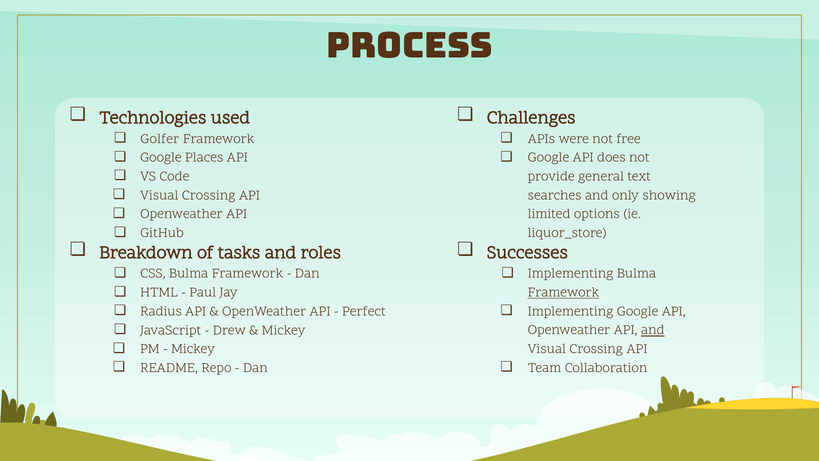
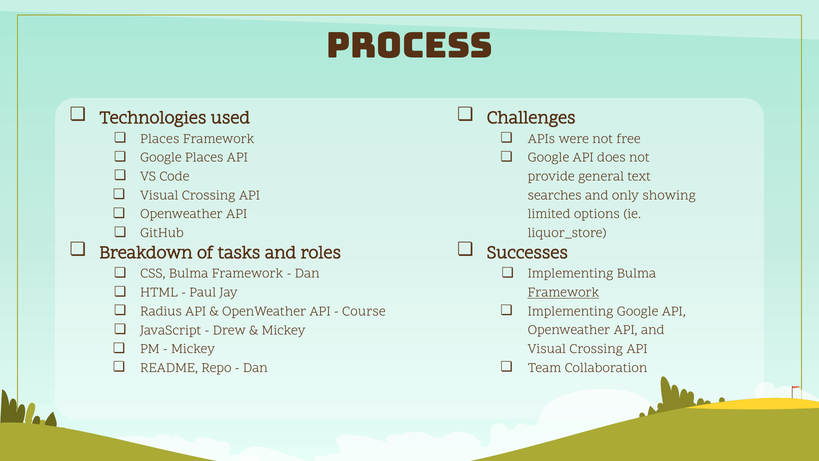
Golfer at (160, 139): Golfer -> Places
Perfect: Perfect -> Course
and at (653, 330) underline: present -> none
